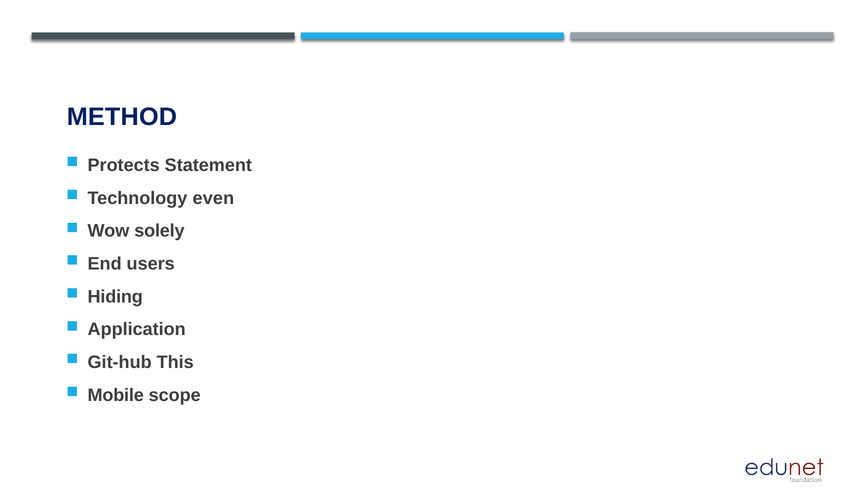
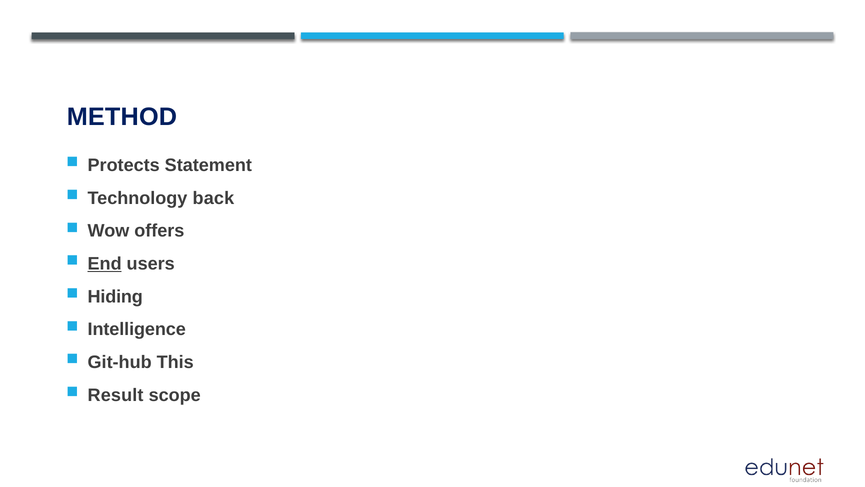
even: even -> back
solely: solely -> offers
End underline: none -> present
Application: Application -> Intelligence
Mobile: Mobile -> Result
